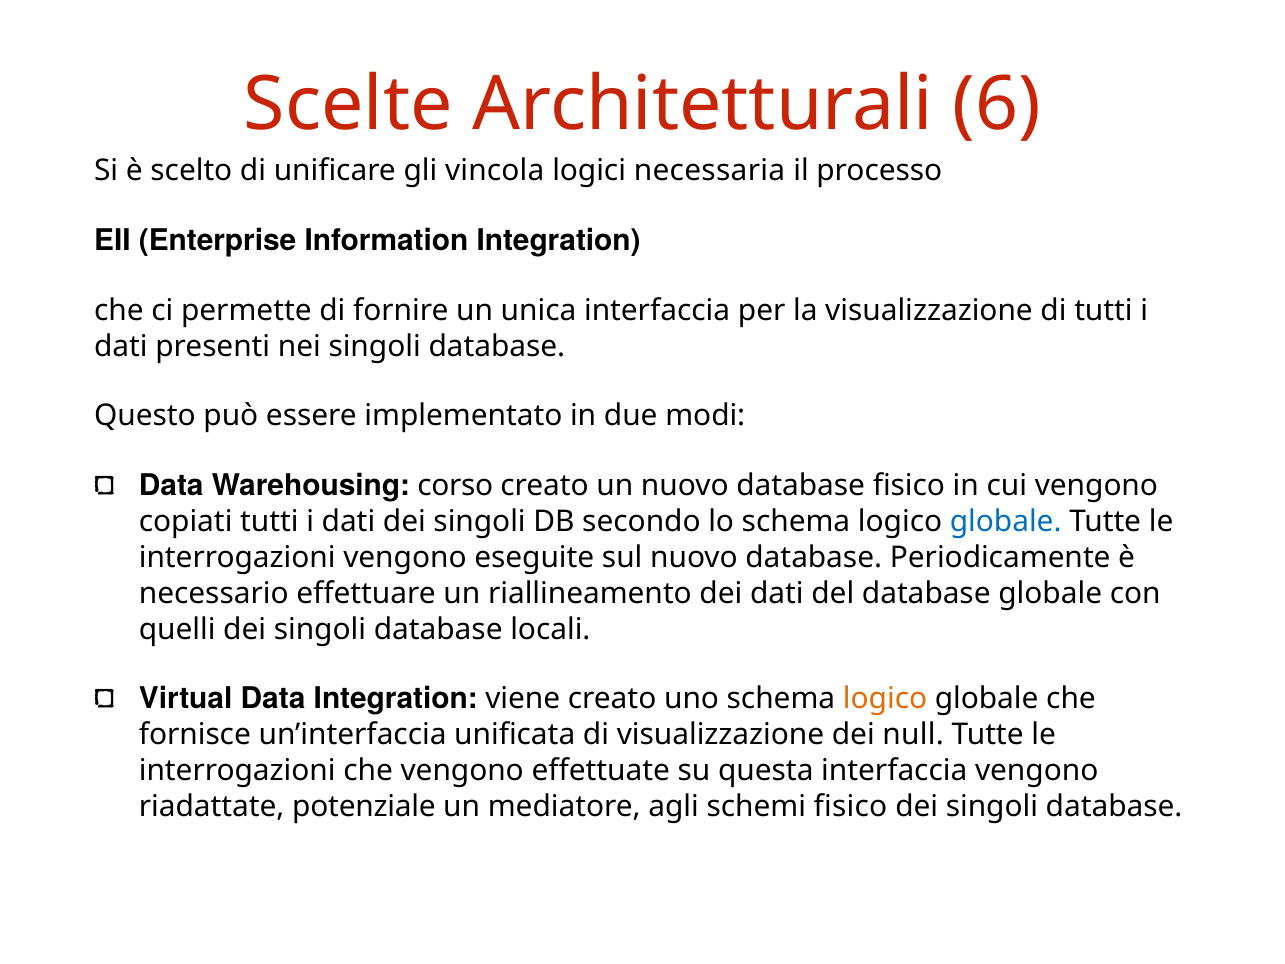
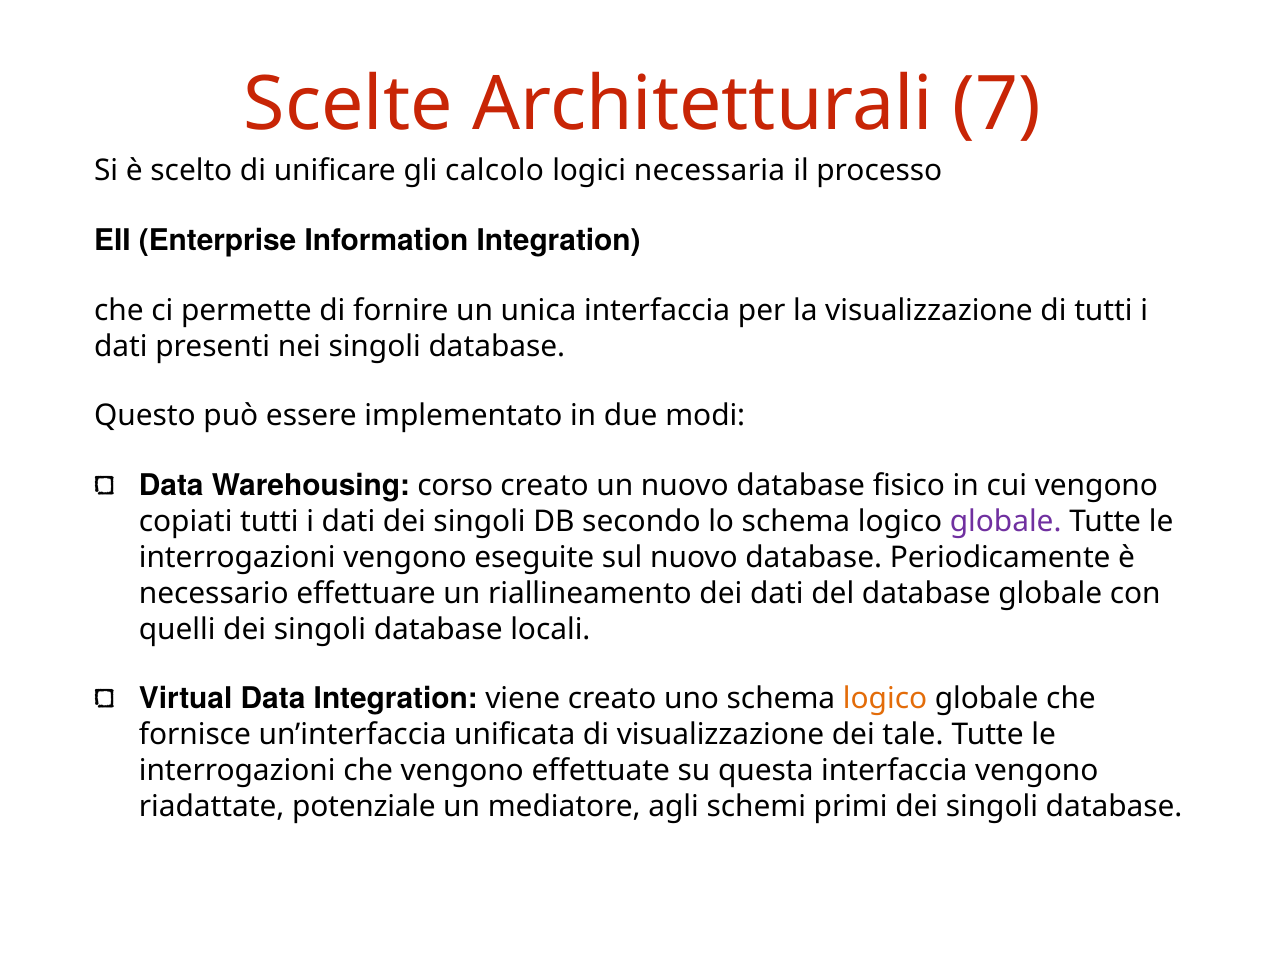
6: 6 -> 7
vincola: vincola -> calcolo
globale at (1006, 522) colour: blue -> purple
null: null -> tale
schemi fisico: fisico -> primi
